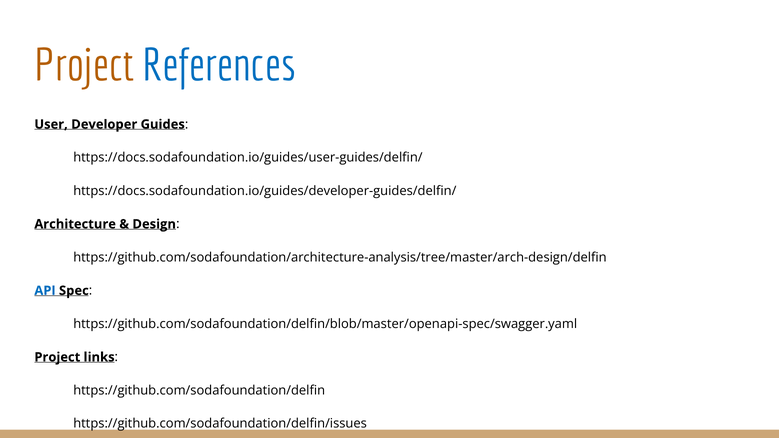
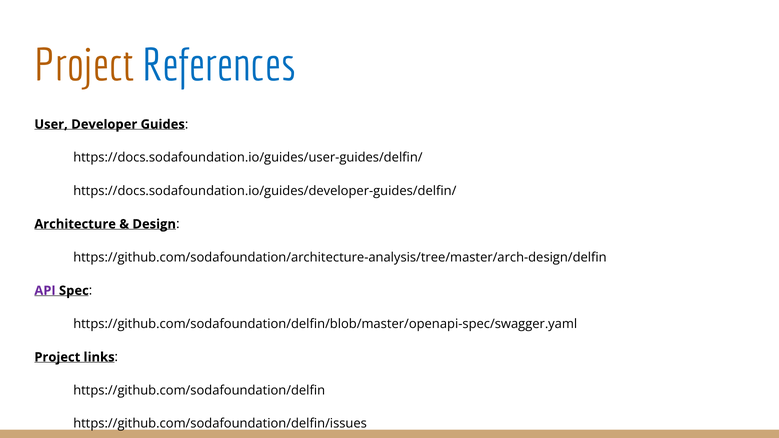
API colour: blue -> purple
